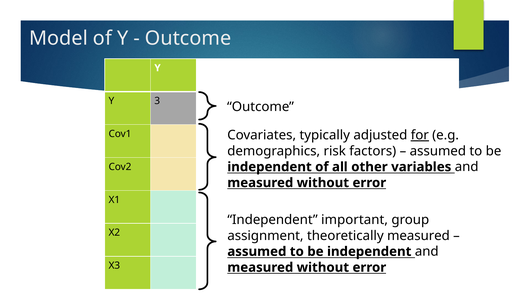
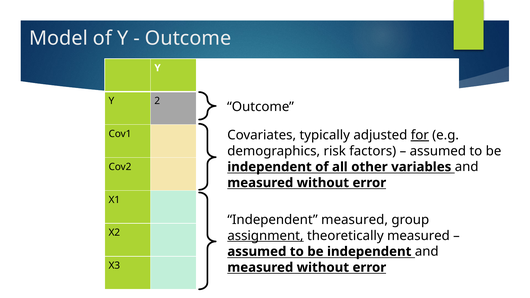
3: 3 -> 2
Independent important: important -> measured
assignment underline: none -> present
